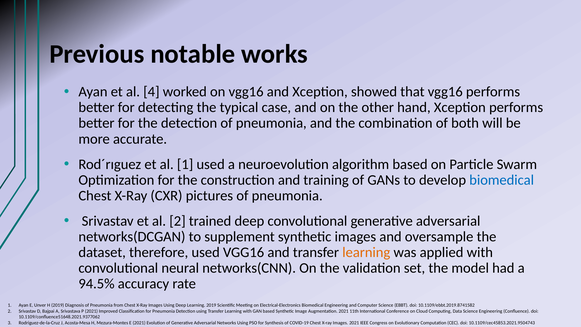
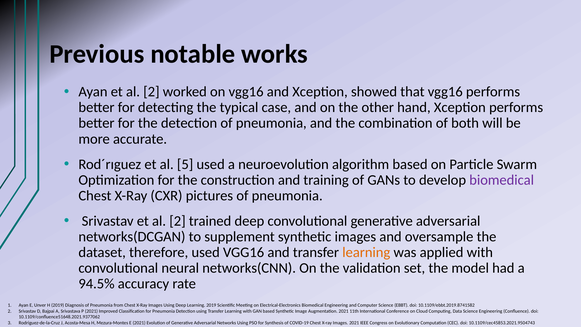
Ayan et al 4: 4 -> 2
al 1: 1 -> 5
biomedical at (502, 180) colour: blue -> purple
